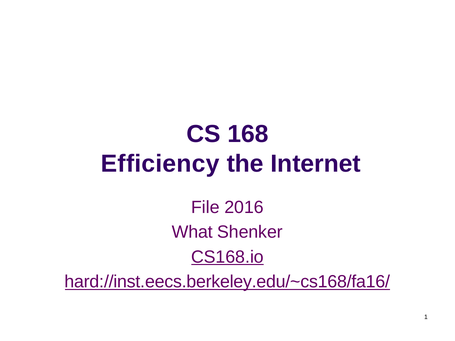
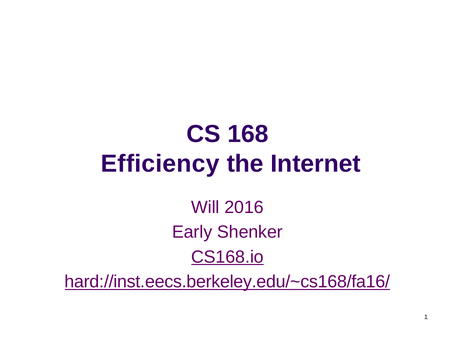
File: File -> Will
What: What -> Early
